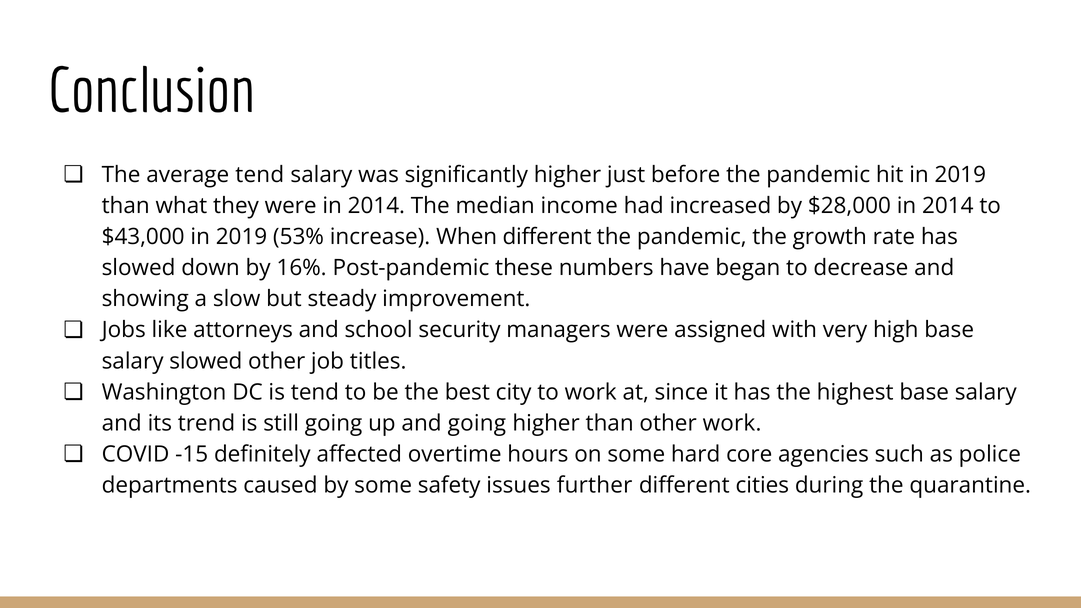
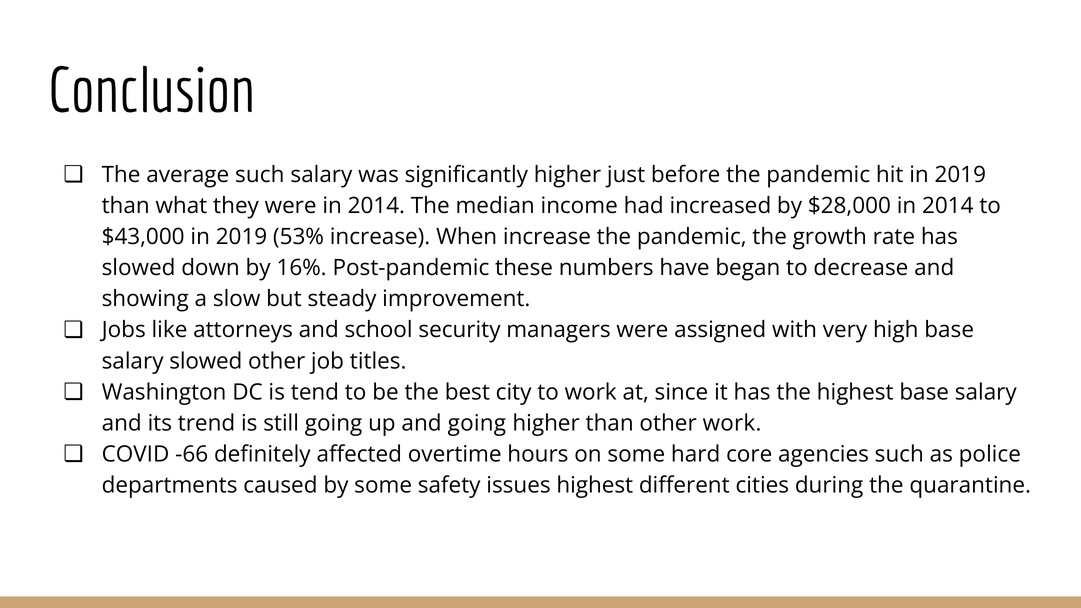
average tend: tend -> such
When different: different -> increase
-15: -15 -> -66
issues further: further -> highest
